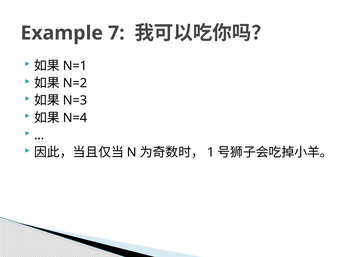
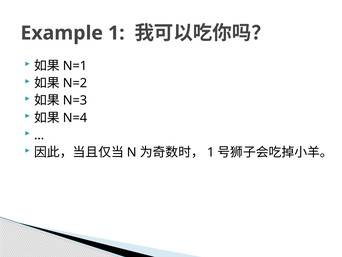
Example 7: 7 -> 1
